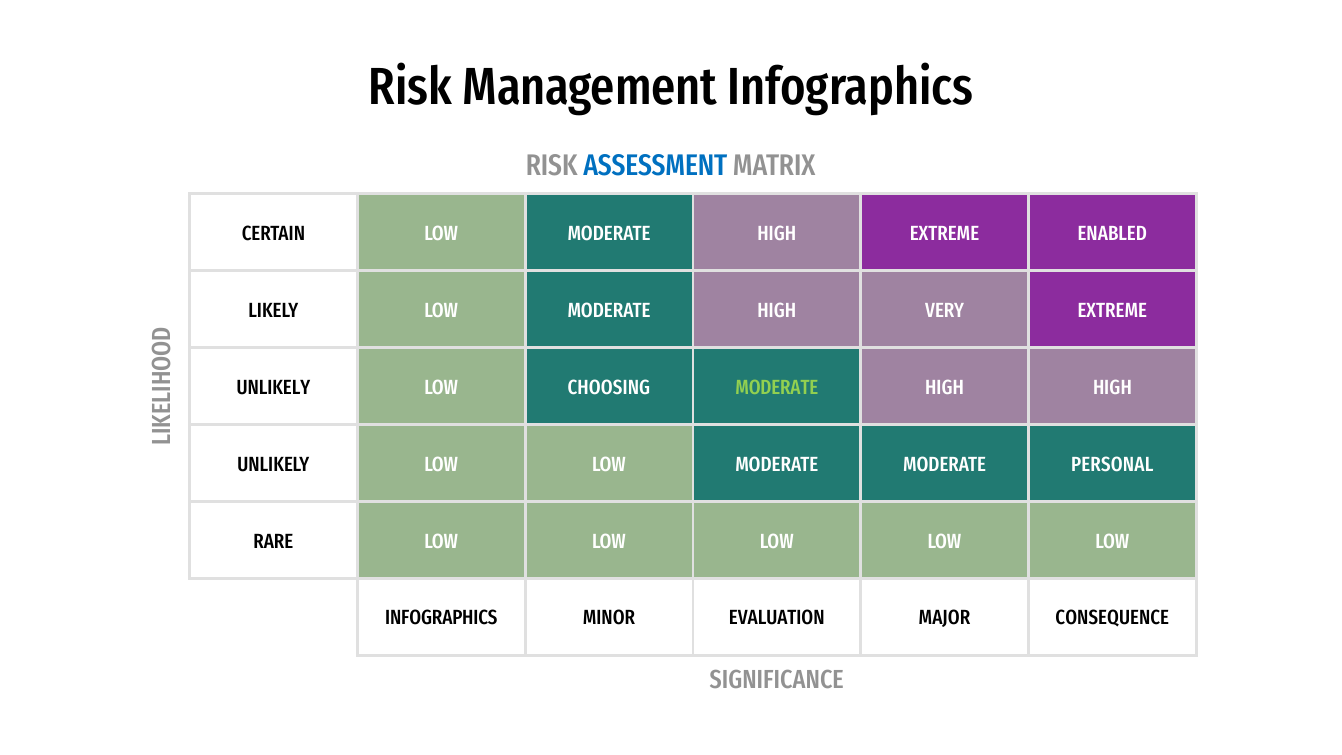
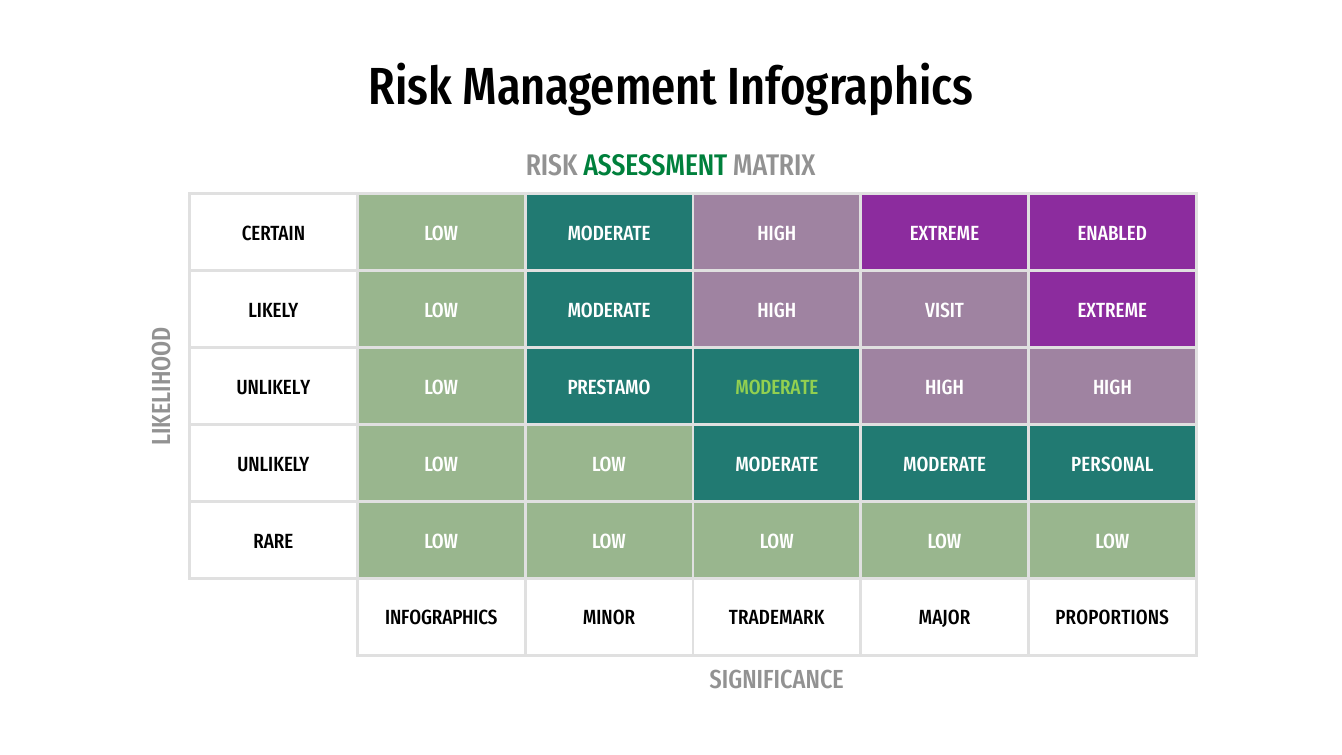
ASSESSMENT colour: blue -> green
VERY: VERY -> VISIT
CHOOSING: CHOOSING -> PRESTAMO
EVALUATION: EVALUATION -> TRADEMARK
CONSEQUENCE: CONSEQUENCE -> PROPORTIONS
